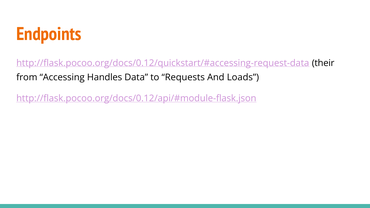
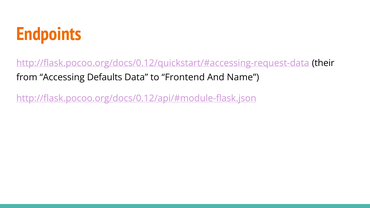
Handles: Handles -> Defaults
Requests: Requests -> Frontend
Loads: Loads -> Name
